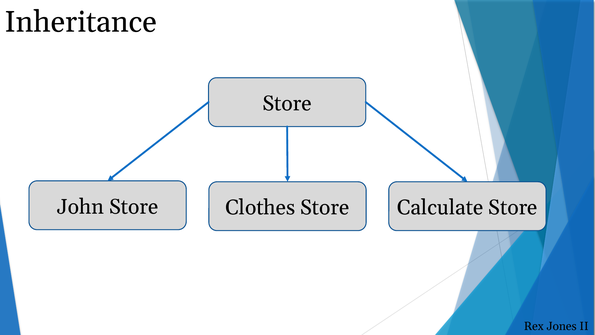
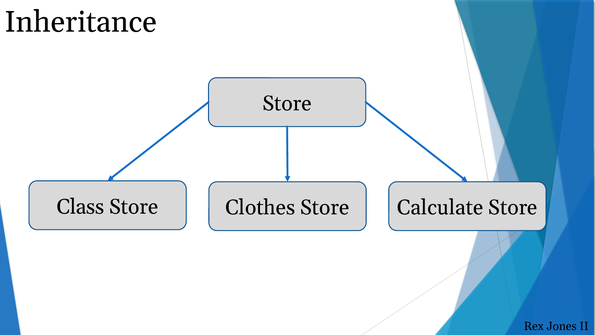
John: John -> Class
